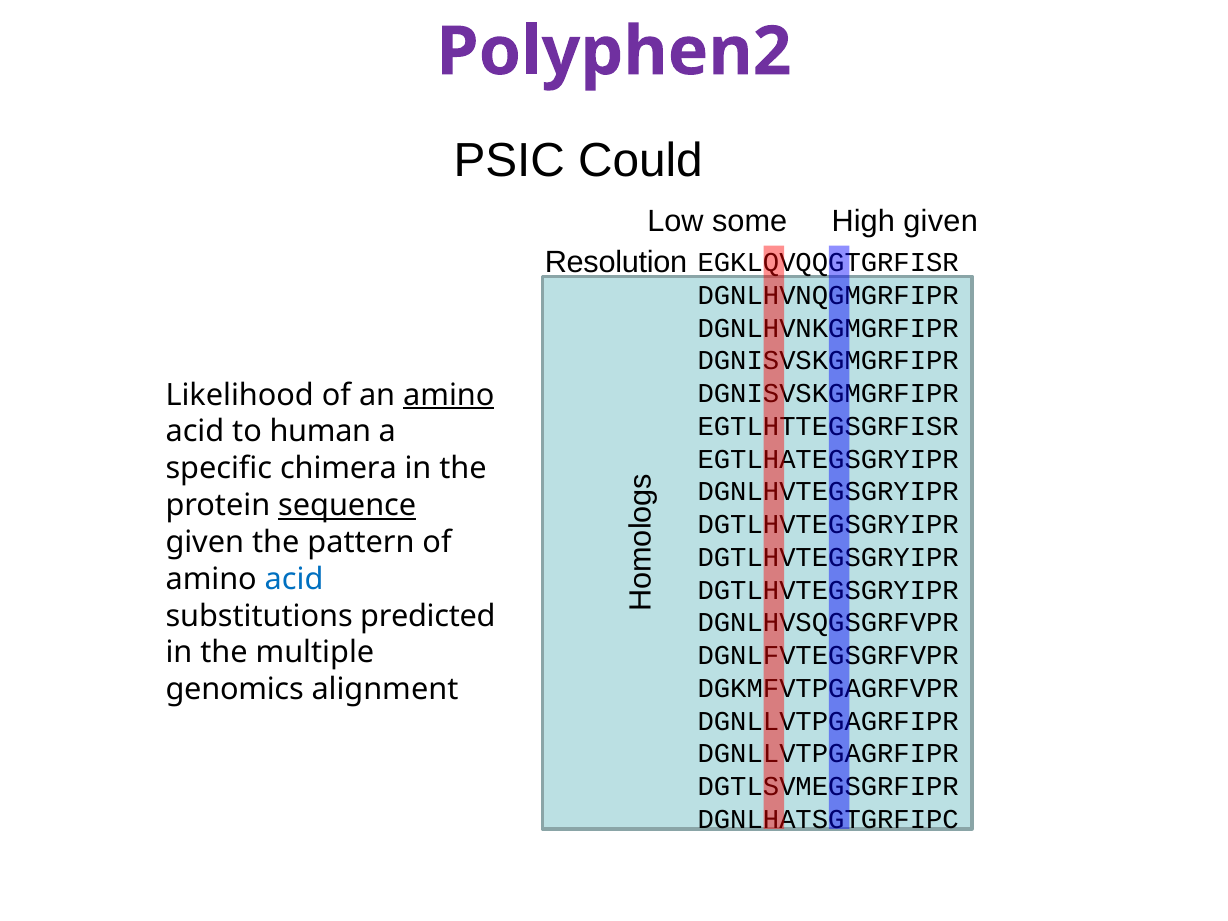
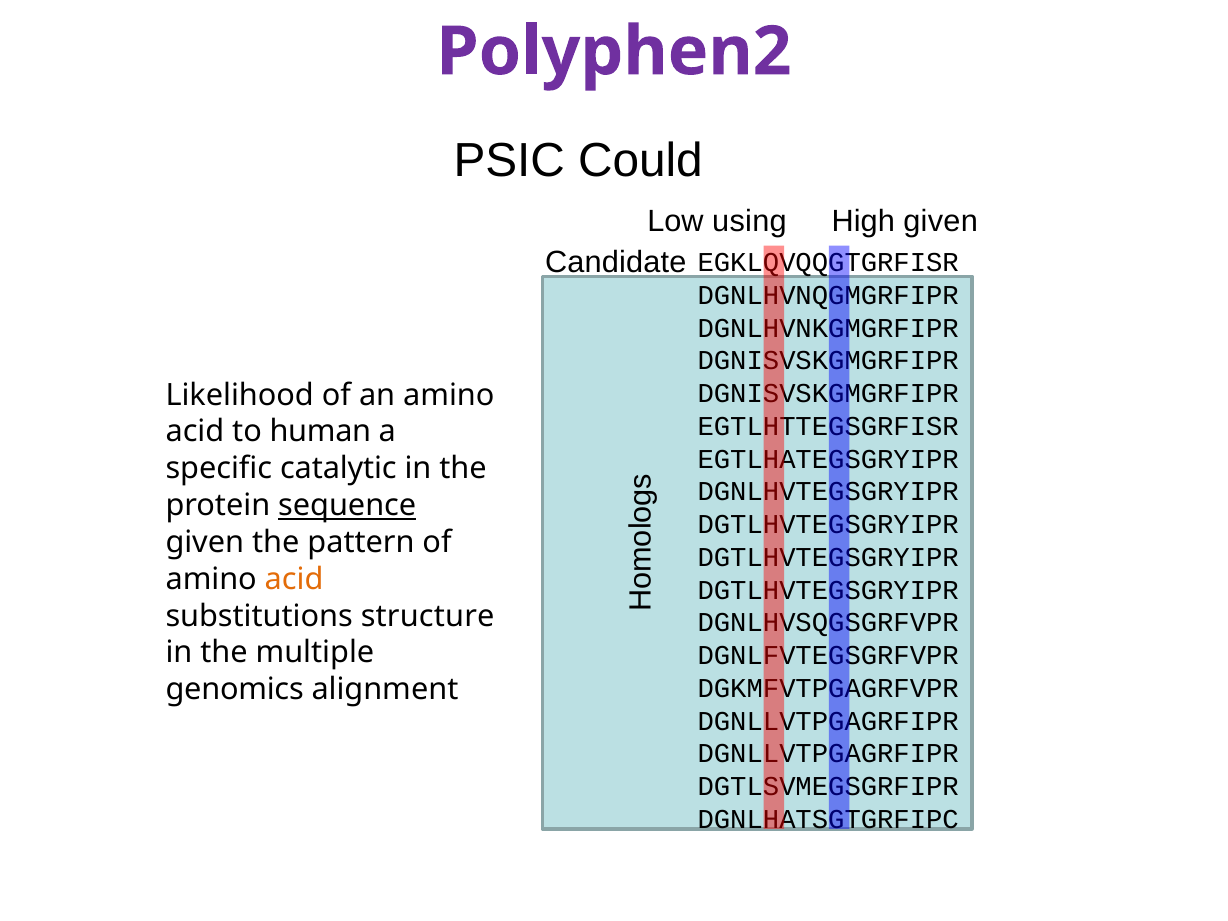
some: some -> using
Resolution: Resolution -> Candidate
amino at (449, 395) underline: present -> none
chimera: chimera -> catalytic
acid at (294, 579) colour: blue -> orange
predicted: predicted -> structure
